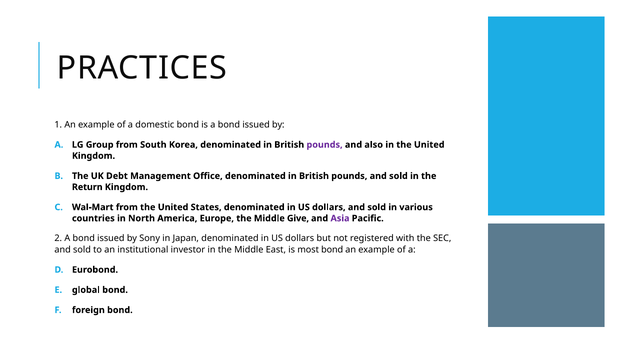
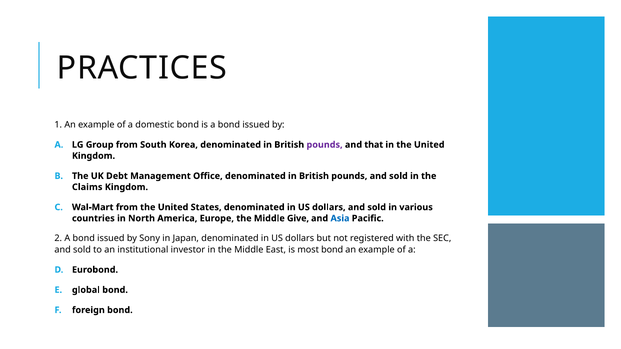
also: also -> that
Return: Return -> Claims
Asia colour: purple -> blue
